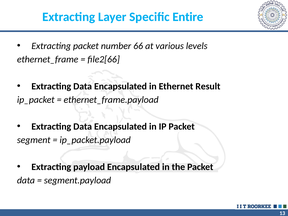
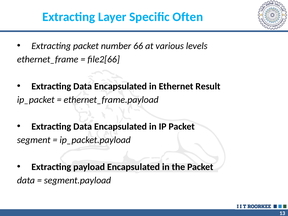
Entire: Entire -> Often
